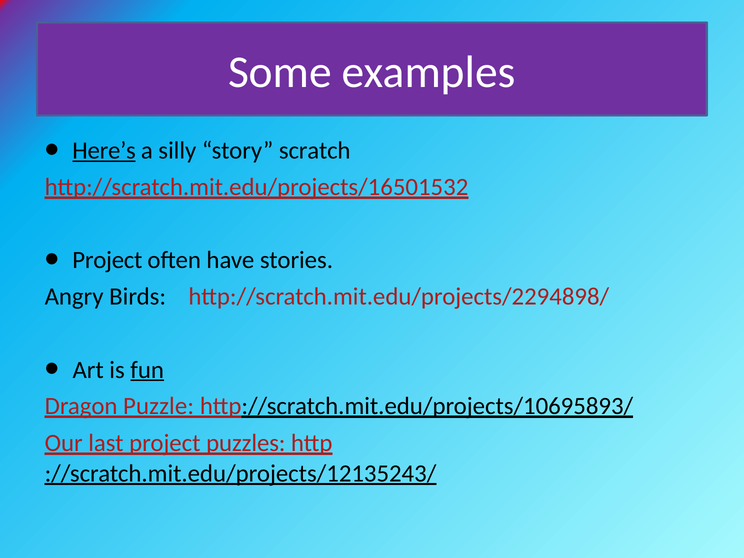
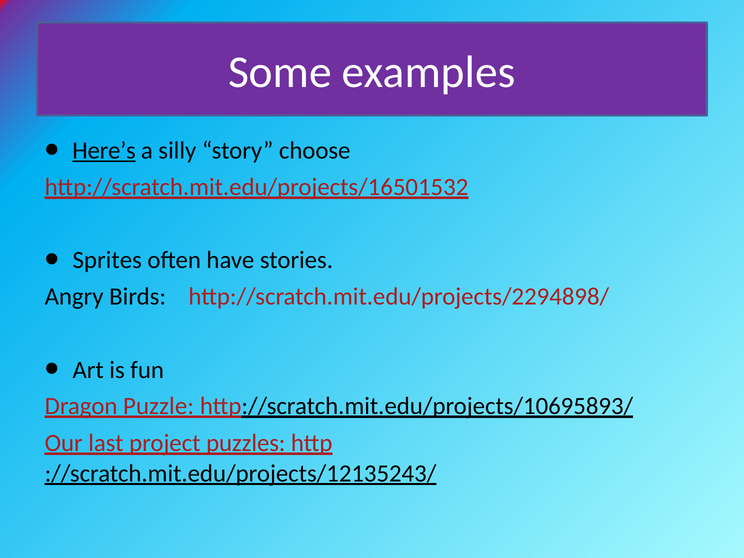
scratch: scratch -> choose
Project at (107, 260): Project -> Sprites
fun underline: present -> none
